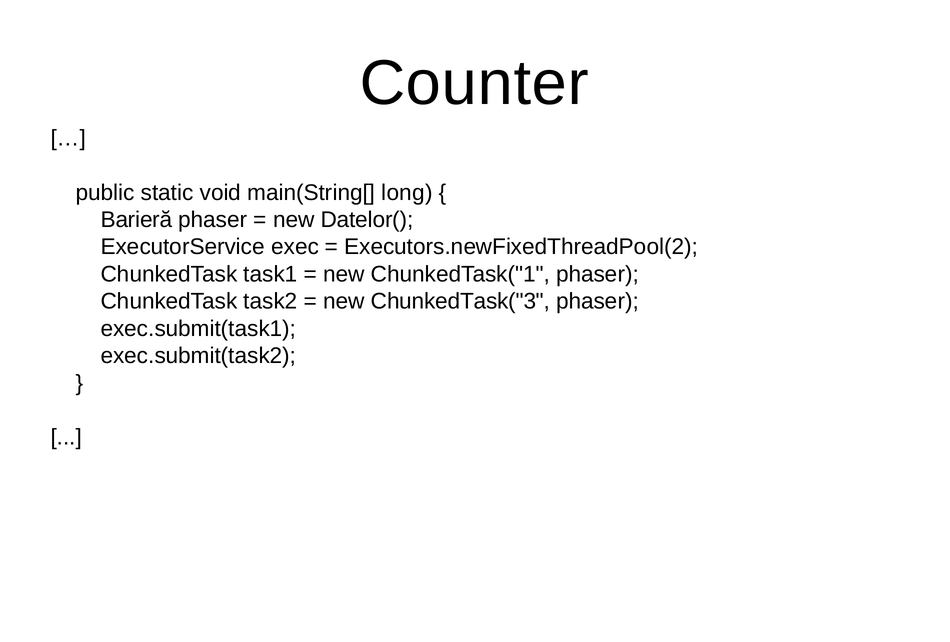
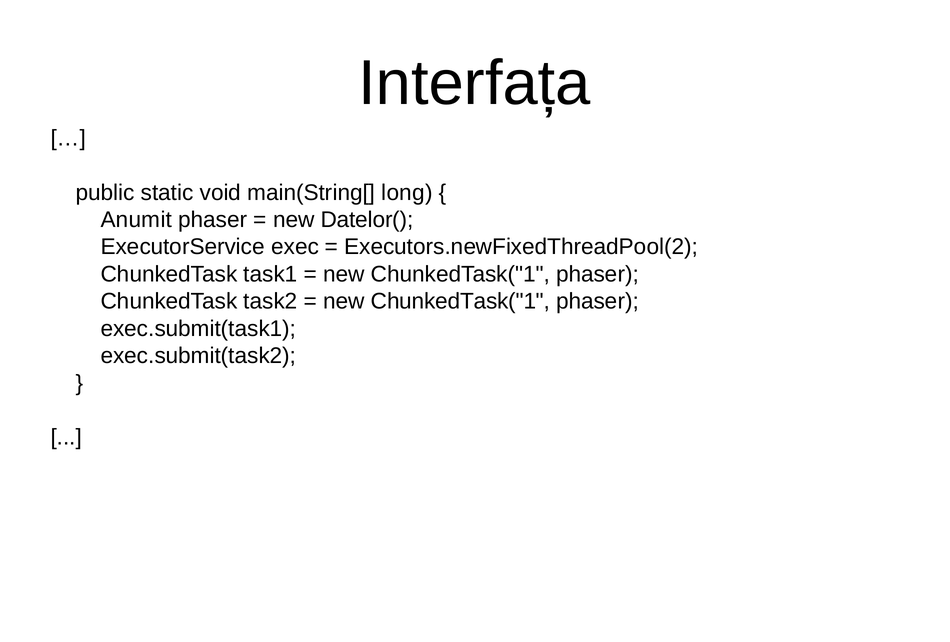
Counter: Counter -> Interfața
Barieră: Barieră -> Anumit
ChunkedTask("3 at (460, 301): ChunkedTask("3 -> ChunkedTask("1
